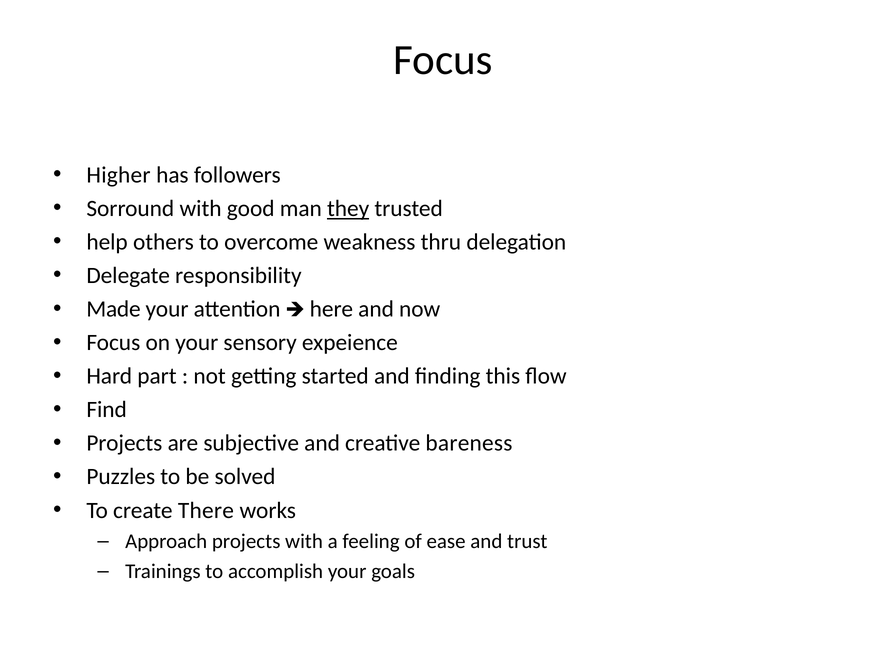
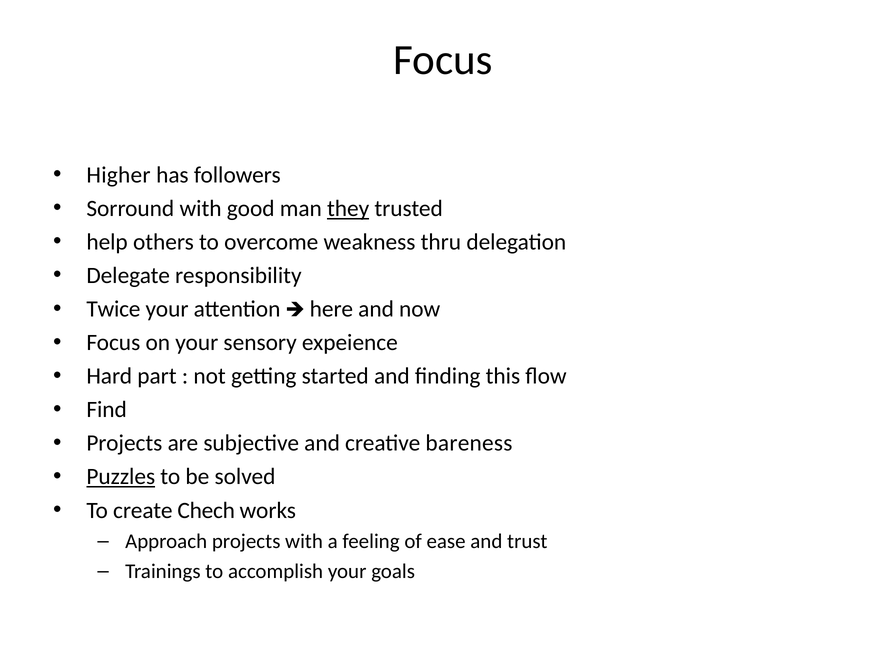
Made: Made -> Twice
Puzzles underline: none -> present
There: There -> Chech
